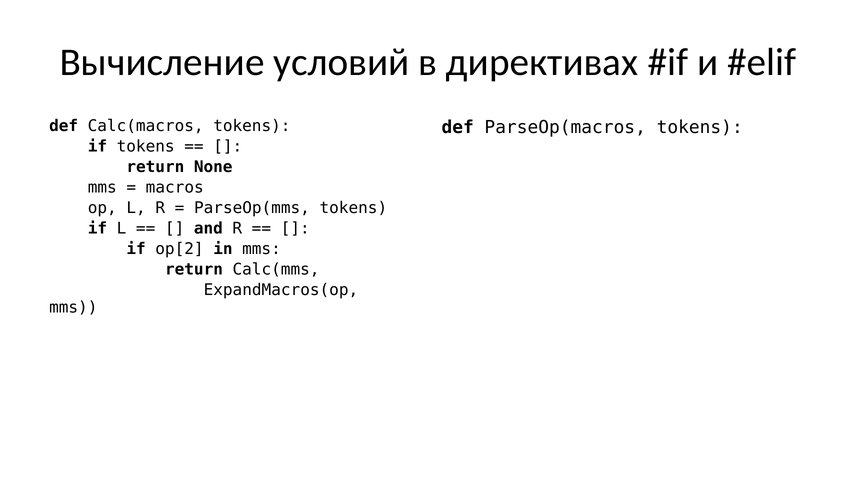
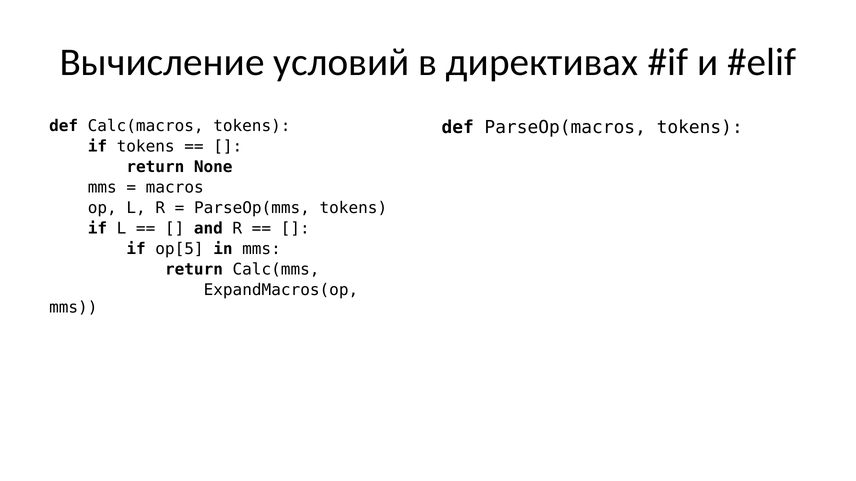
op[2: op[2 -> op[5
